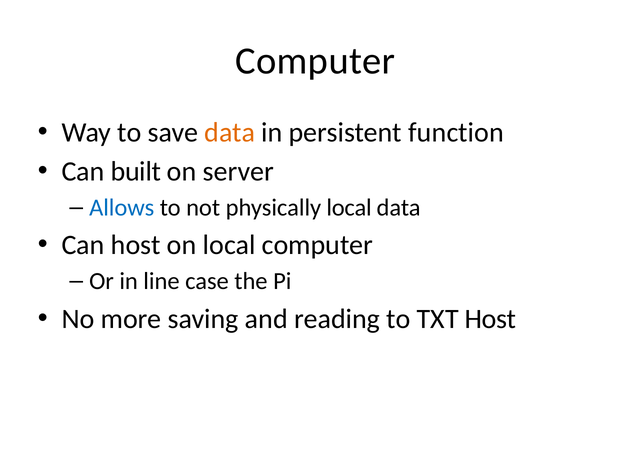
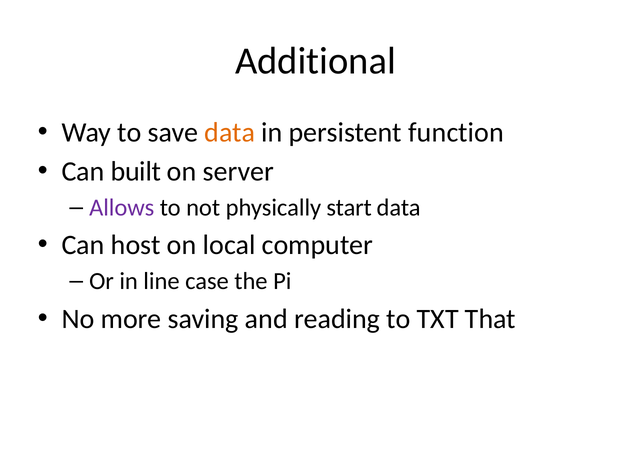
Computer at (315, 61): Computer -> Additional
Allows colour: blue -> purple
physically local: local -> start
TXT Host: Host -> That
